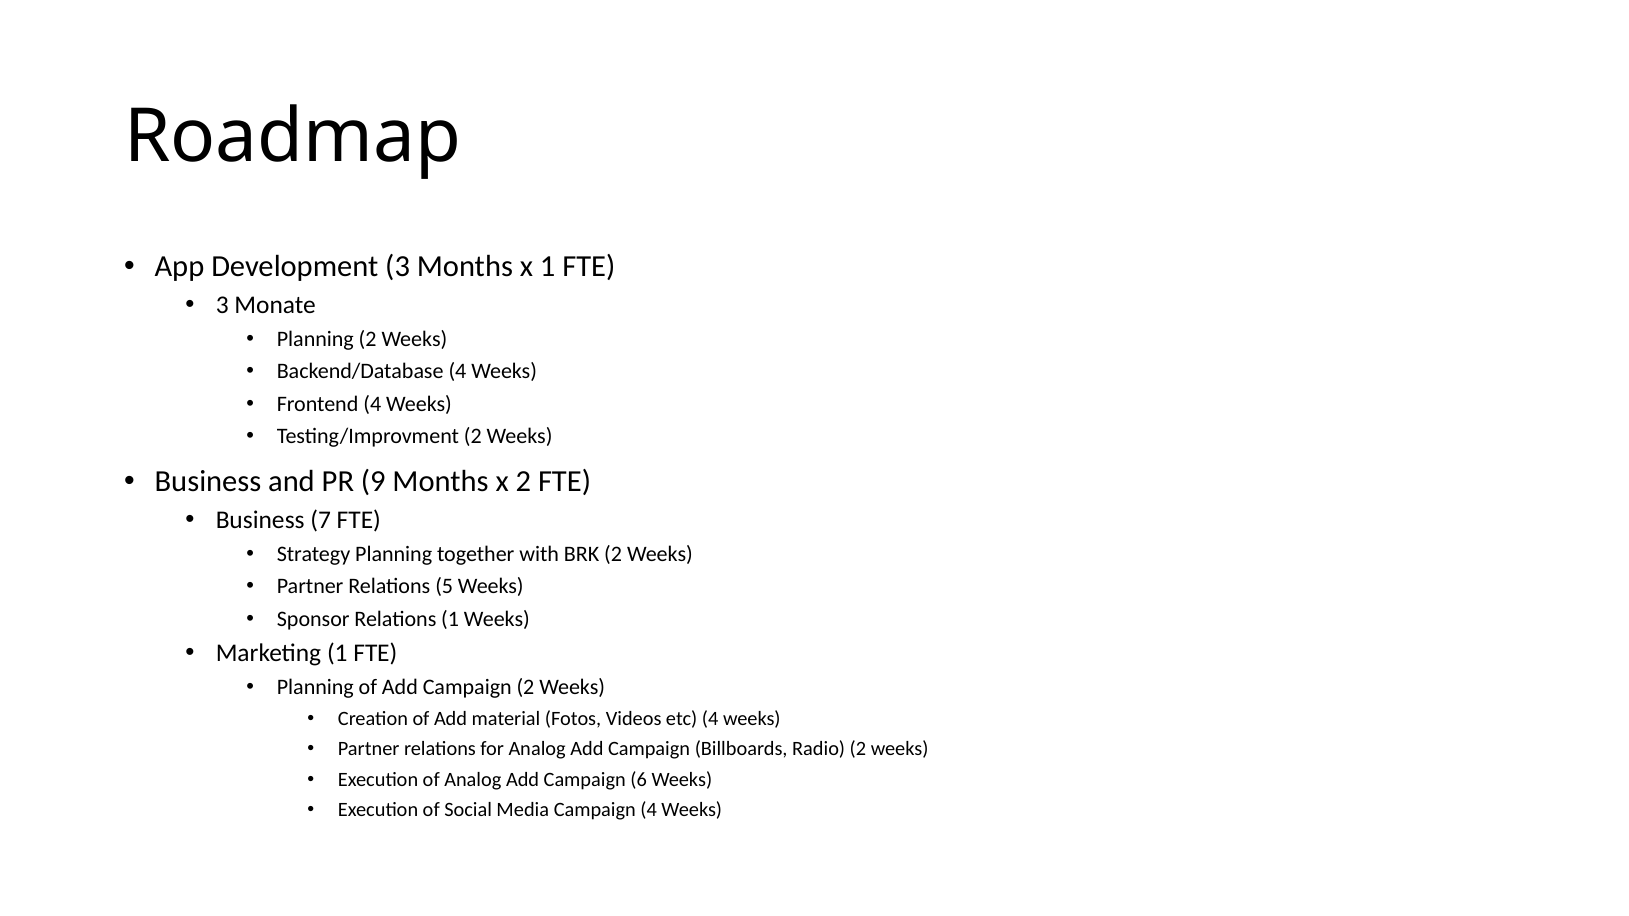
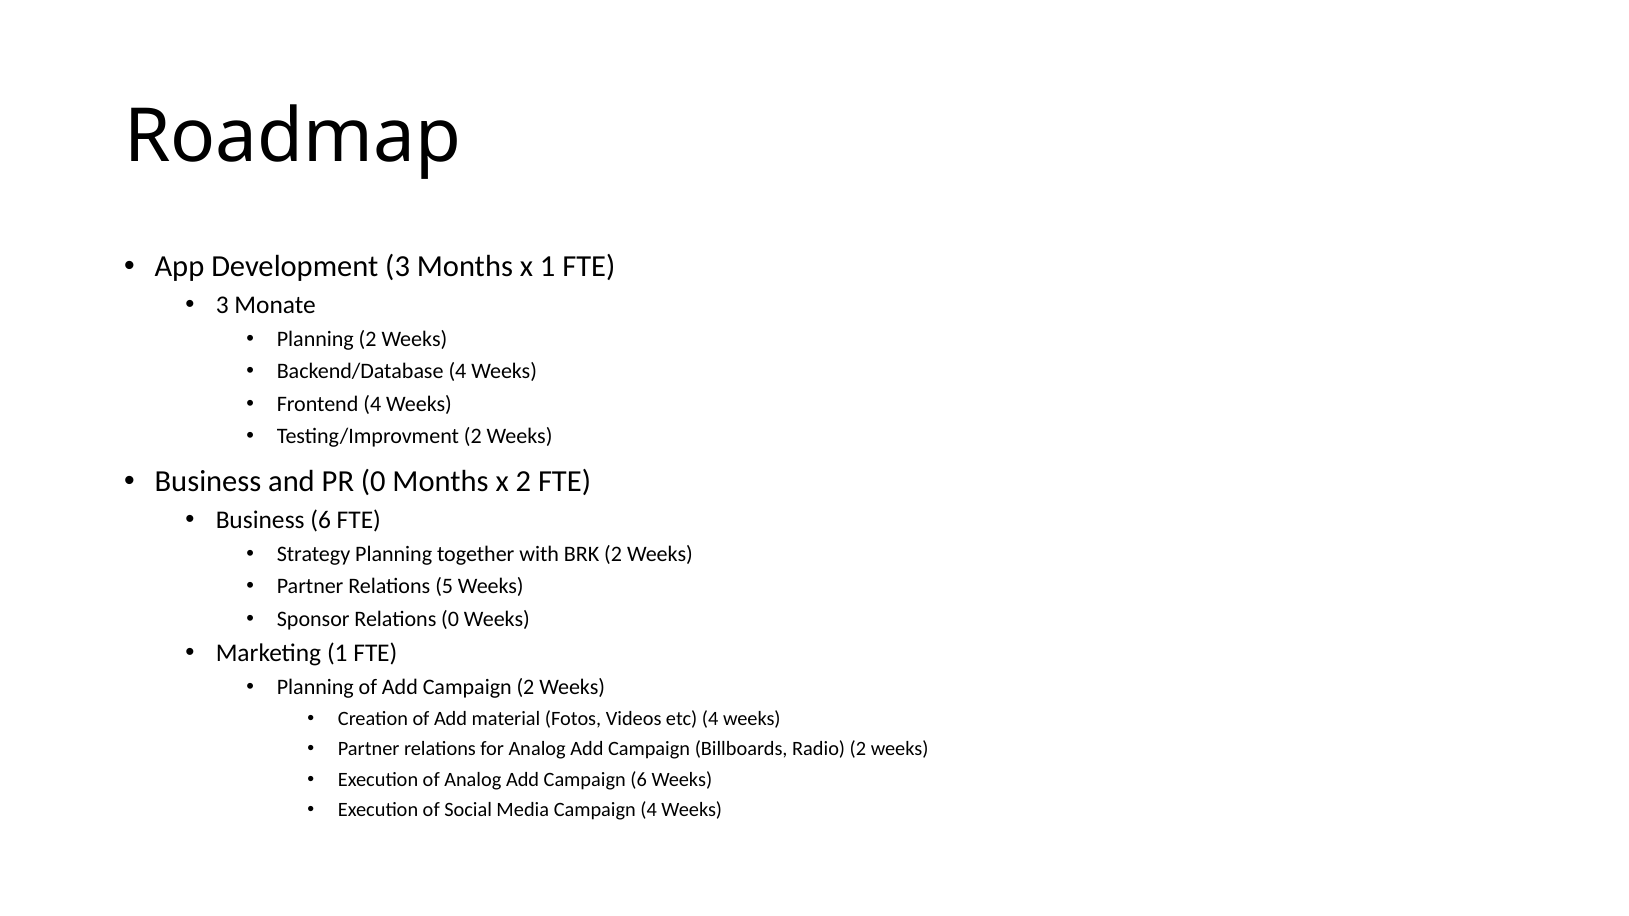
PR 9: 9 -> 0
Business 7: 7 -> 6
Relations 1: 1 -> 0
